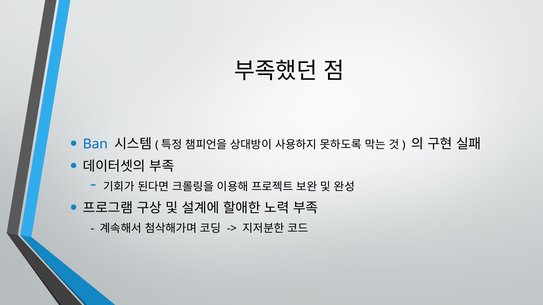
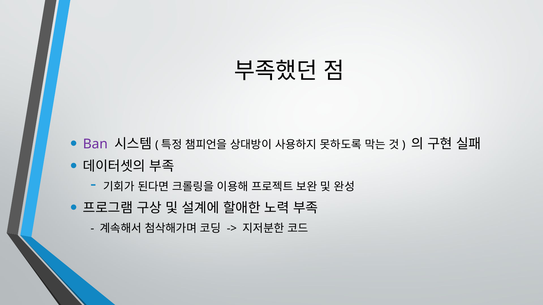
Ban colour: blue -> purple
